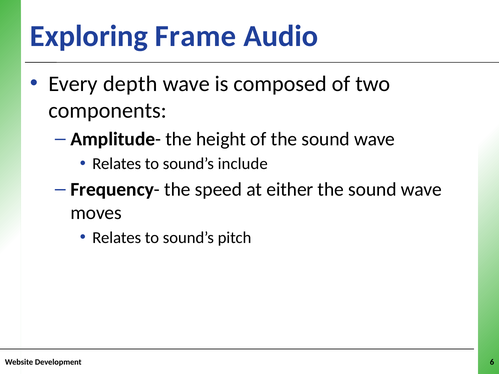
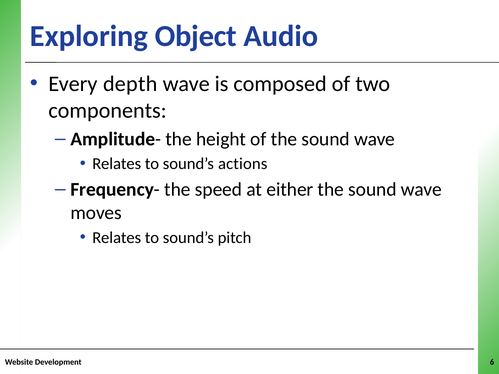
Frame: Frame -> Object
include: include -> actions
